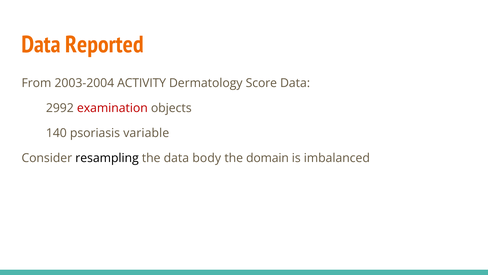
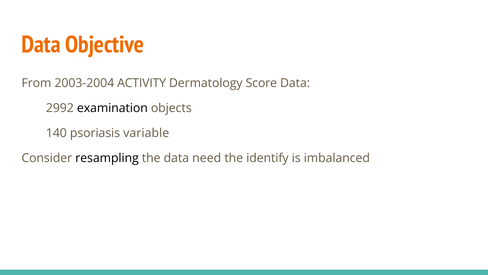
Reported: Reported -> Objective
examination colour: red -> black
body: body -> need
domain: domain -> identify
